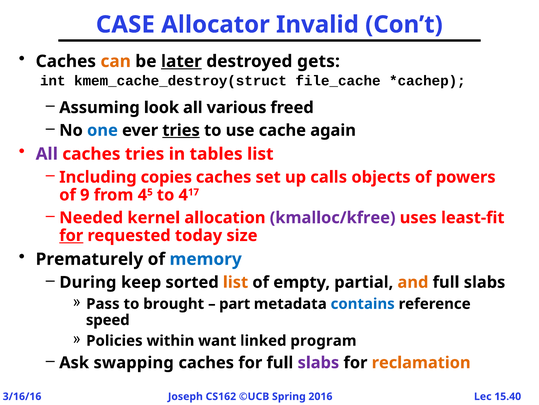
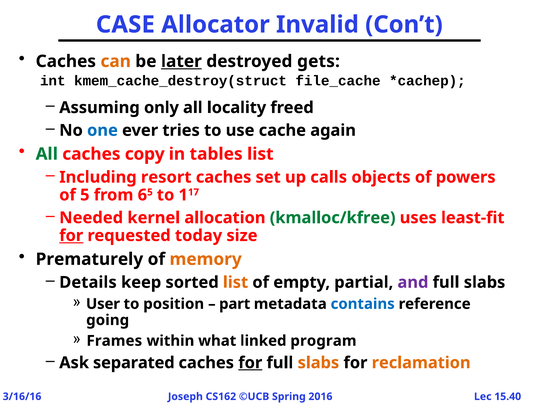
look: look -> only
various: various -> locality
tries at (181, 130) underline: present -> none
All at (47, 154) colour: purple -> green
caches tries: tries -> copy
copies: copies -> resort
of 9: 9 -> 5
from 4: 4 -> 6
to 4: 4 -> 1
kmalloc/kfree colour: purple -> green
memory colour: blue -> orange
During: During -> Details
and colour: orange -> purple
Pass: Pass -> User
brought: brought -> position
speed: speed -> going
Policies: Policies -> Frames
want: want -> what
swapping: swapping -> separated
for at (250, 362) underline: none -> present
slabs at (318, 362) colour: purple -> orange
